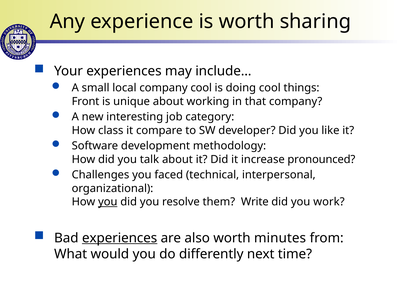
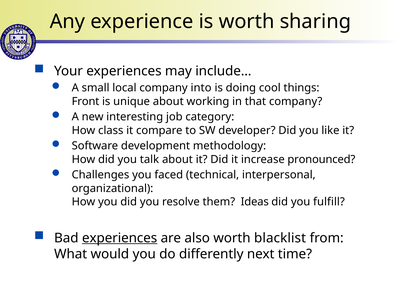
company cool: cool -> into
you at (108, 202) underline: present -> none
Write: Write -> Ideas
work: work -> fulfill
minutes: minutes -> blacklist
